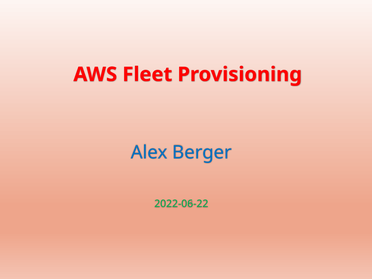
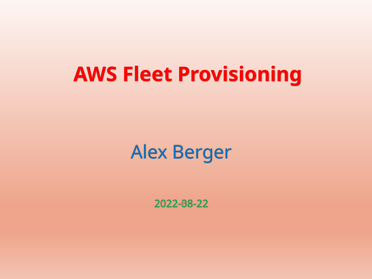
2022-06-22: 2022-06-22 -> 2022-38-22
